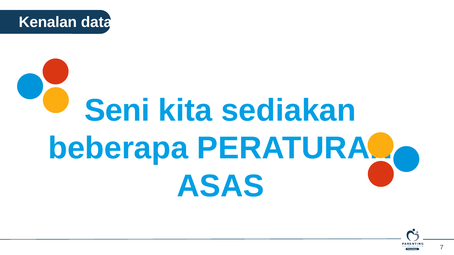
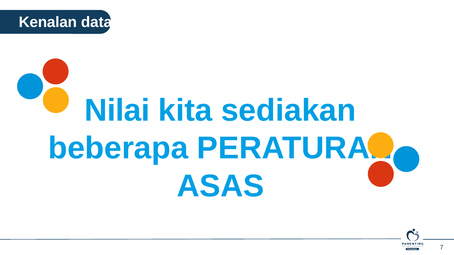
Seni: Seni -> Nilai
